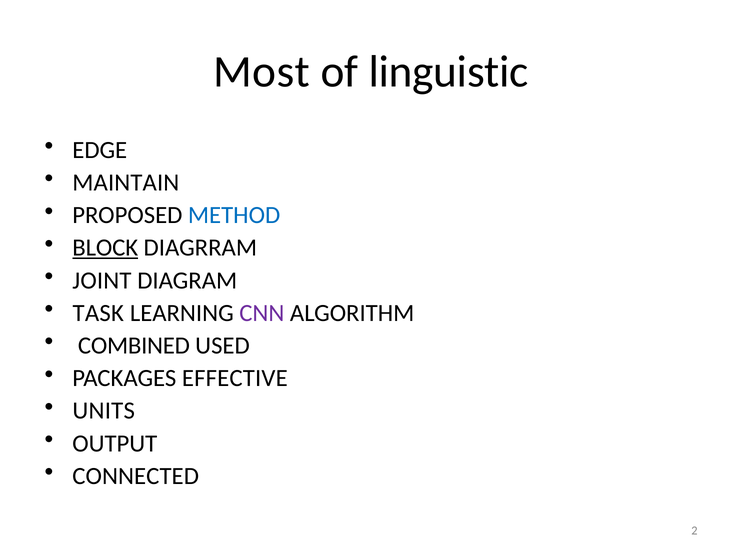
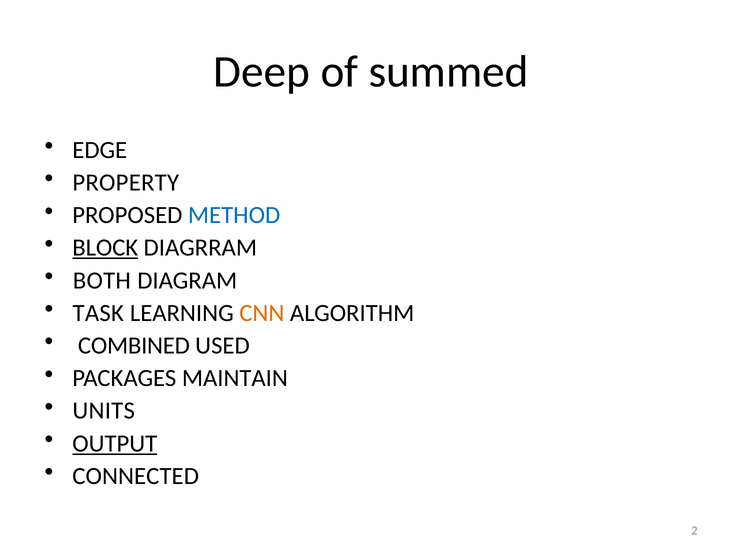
Most: Most -> Deep
linguistic: linguistic -> summed
MAINTAIN: MAINTAIN -> PROPERTY
JOINT: JOINT -> BOTH
CNN colour: purple -> orange
EFFECTIVE: EFFECTIVE -> MAINTAIN
OUTPUT underline: none -> present
